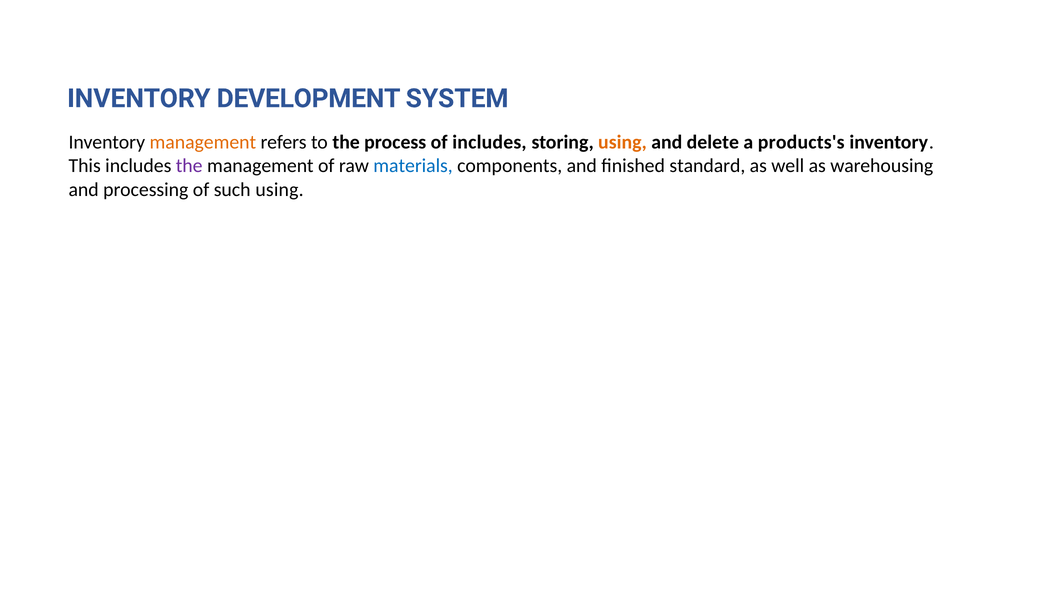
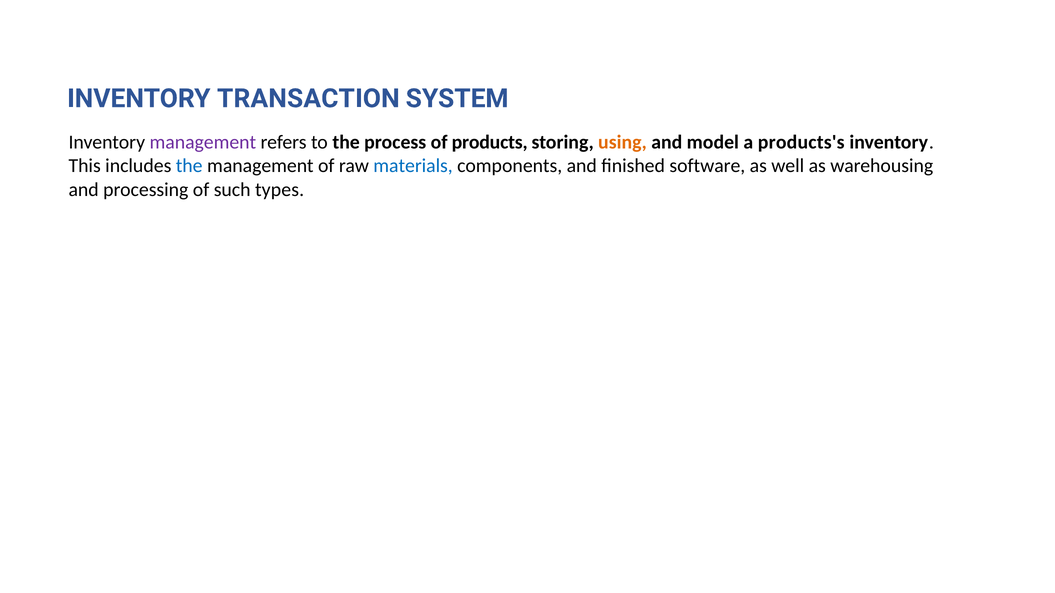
DEVELOPMENT: DEVELOPMENT -> TRANSACTION
management at (203, 142) colour: orange -> purple
of includes: includes -> products
delete: delete -> model
the at (189, 166) colour: purple -> blue
standard: standard -> software
such using: using -> types
